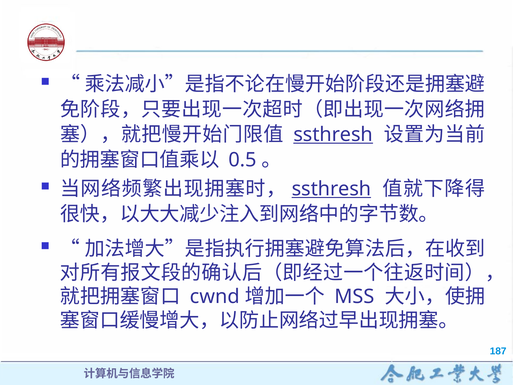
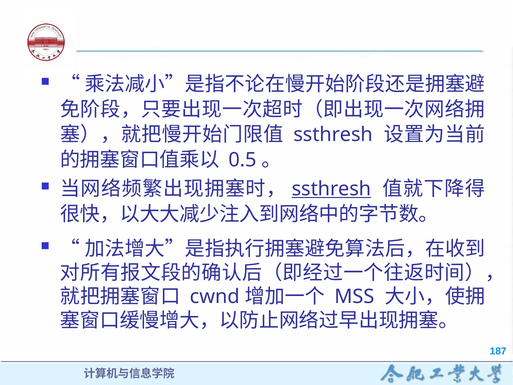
ssthresh at (333, 135) underline: present -> none
